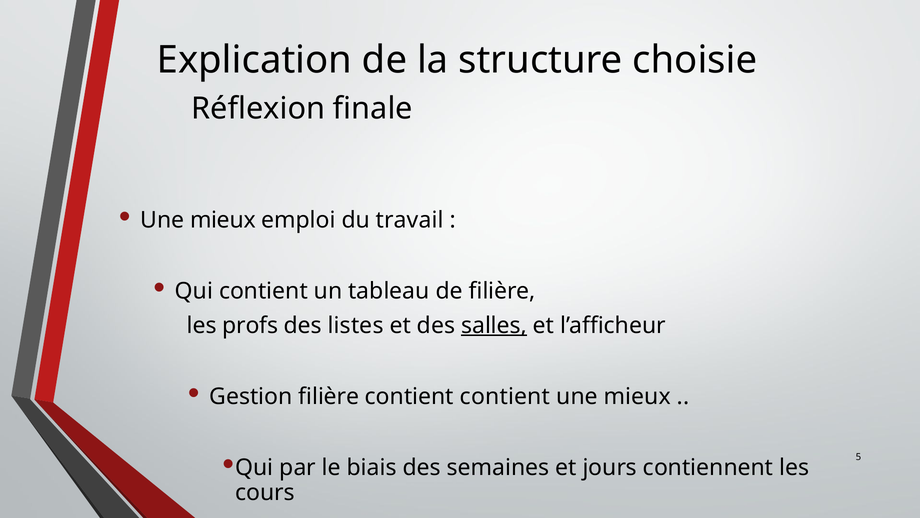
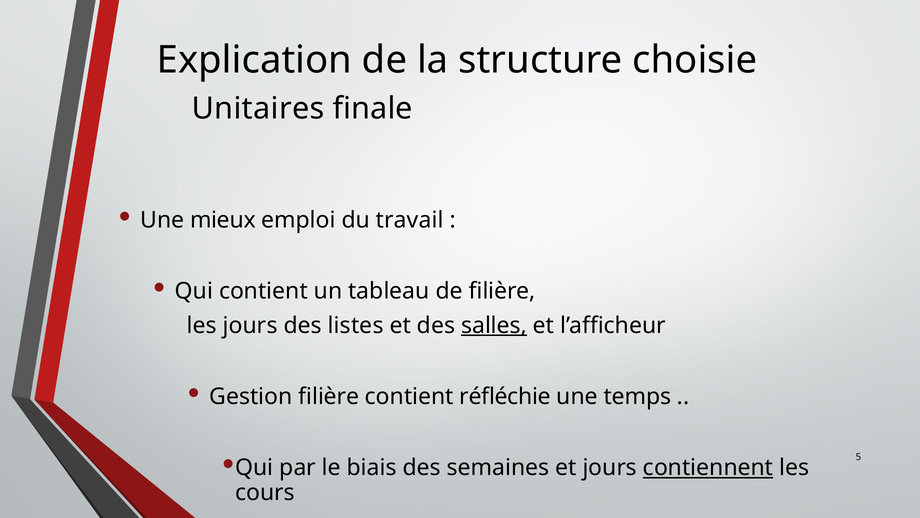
Réflexion: Réflexion -> Unitaires
les profs: profs -> jours
contient contient: contient -> réfléchie
mieux at (637, 396): mieux -> temps
contiennent underline: none -> present
